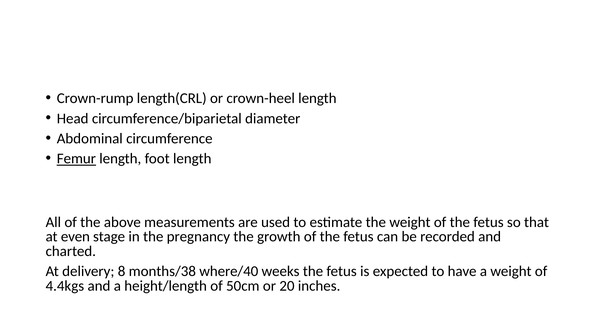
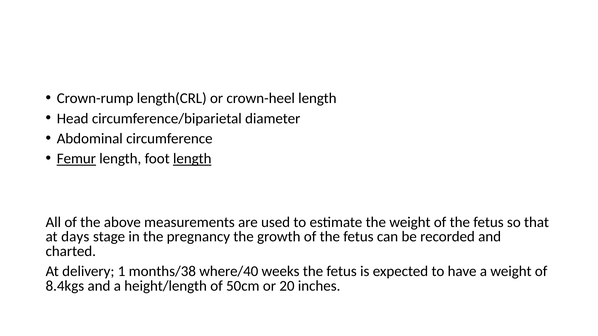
length at (192, 159) underline: none -> present
even: even -> days
8: 8 -> 1
4.4kgs: 4.4kgs -> 8.4kgs
